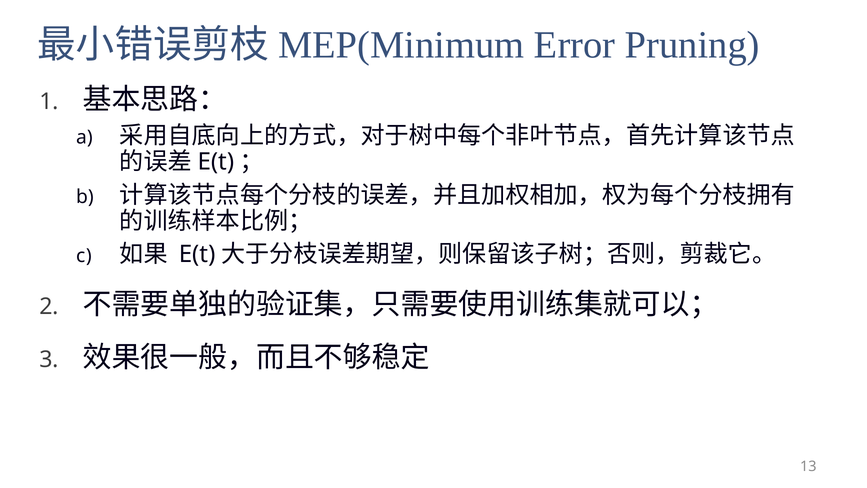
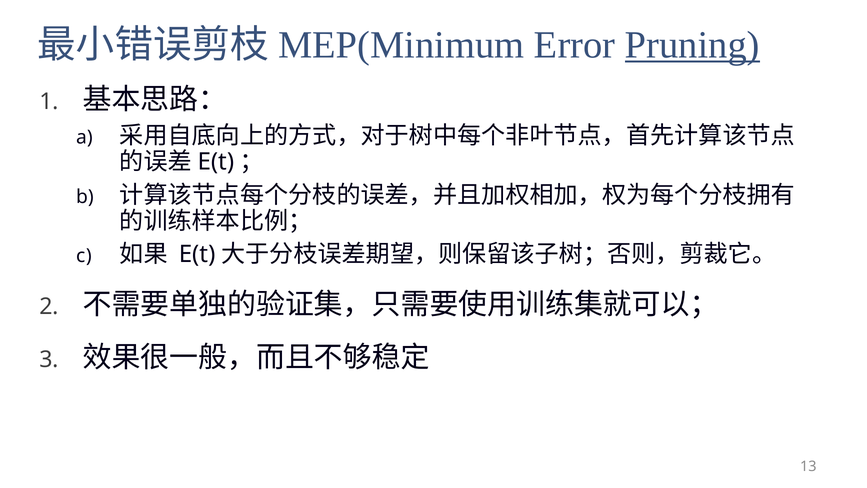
Pruning underline: none -> present
